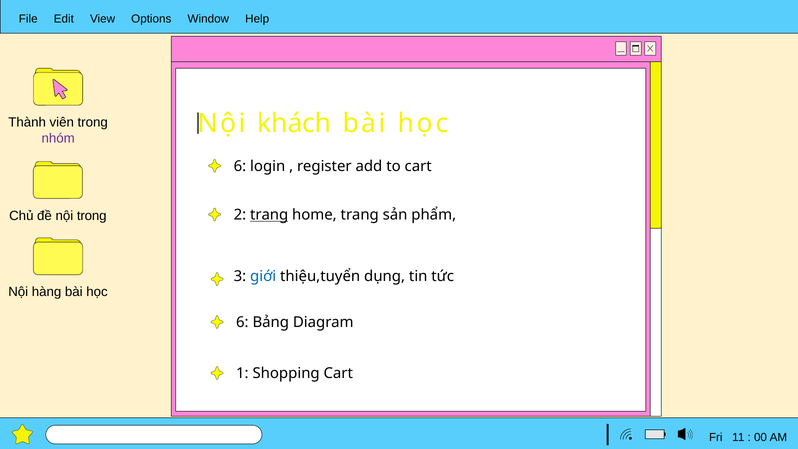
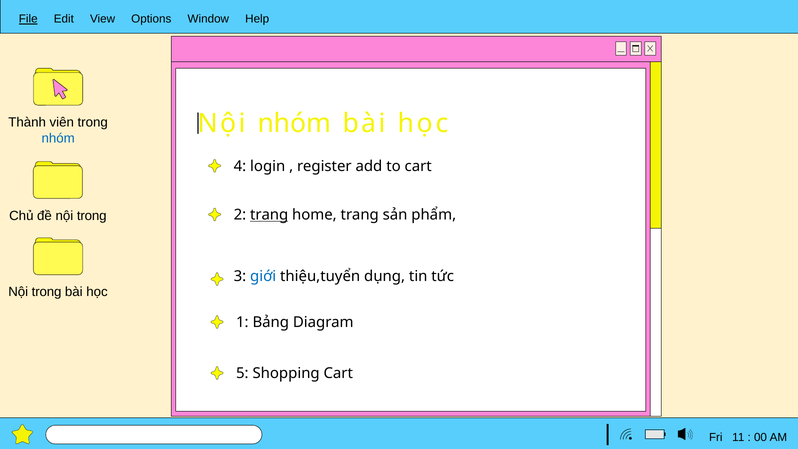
File underline: none -> present
Nội khách: khách -> nhóm
nhóm at (58, 138) colour: purple -> blue
6 at (240, 166): 6 -> 4
hàng at (47, 292): hàng -> trong
6 at (242, 322): 6 -> 1
1: 1 -> 5
